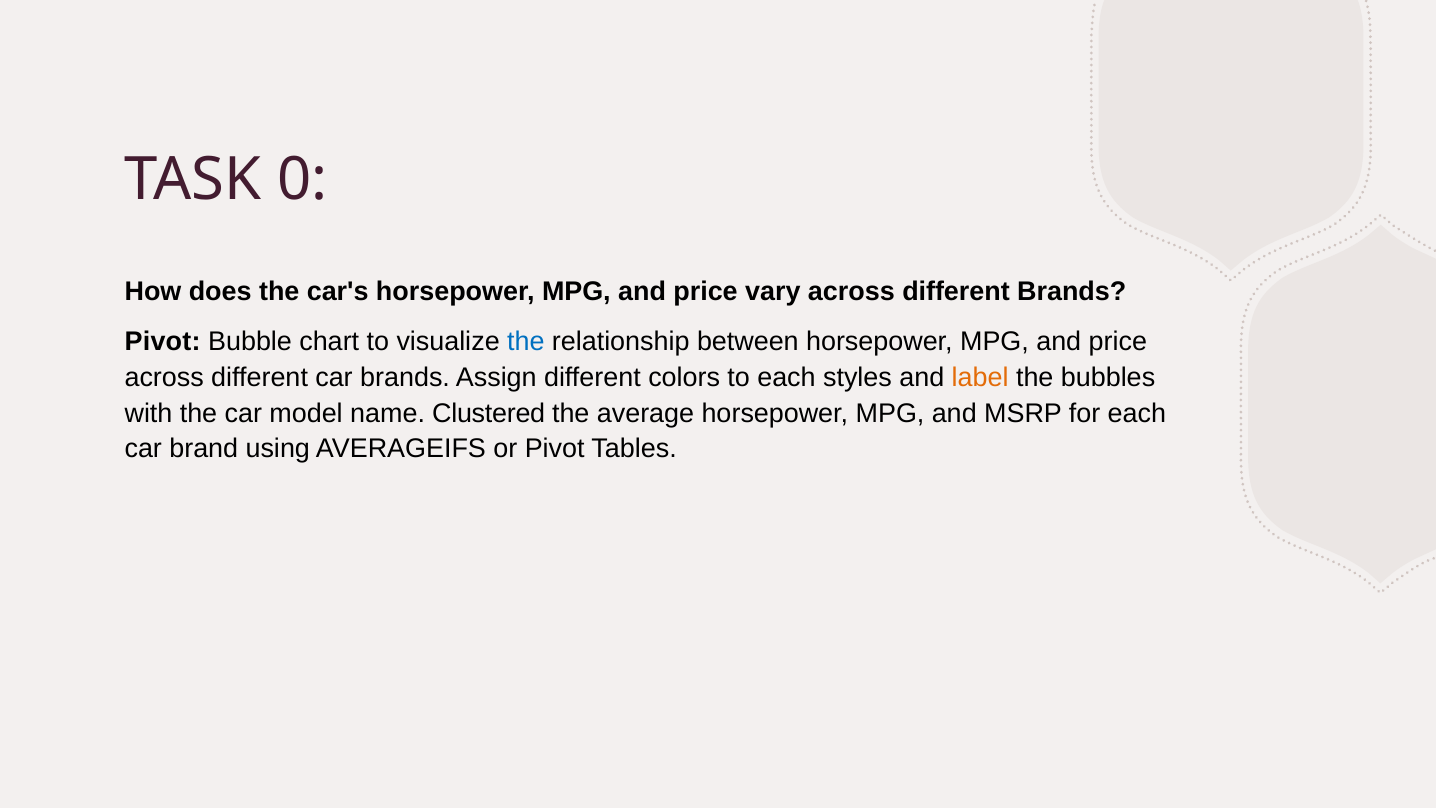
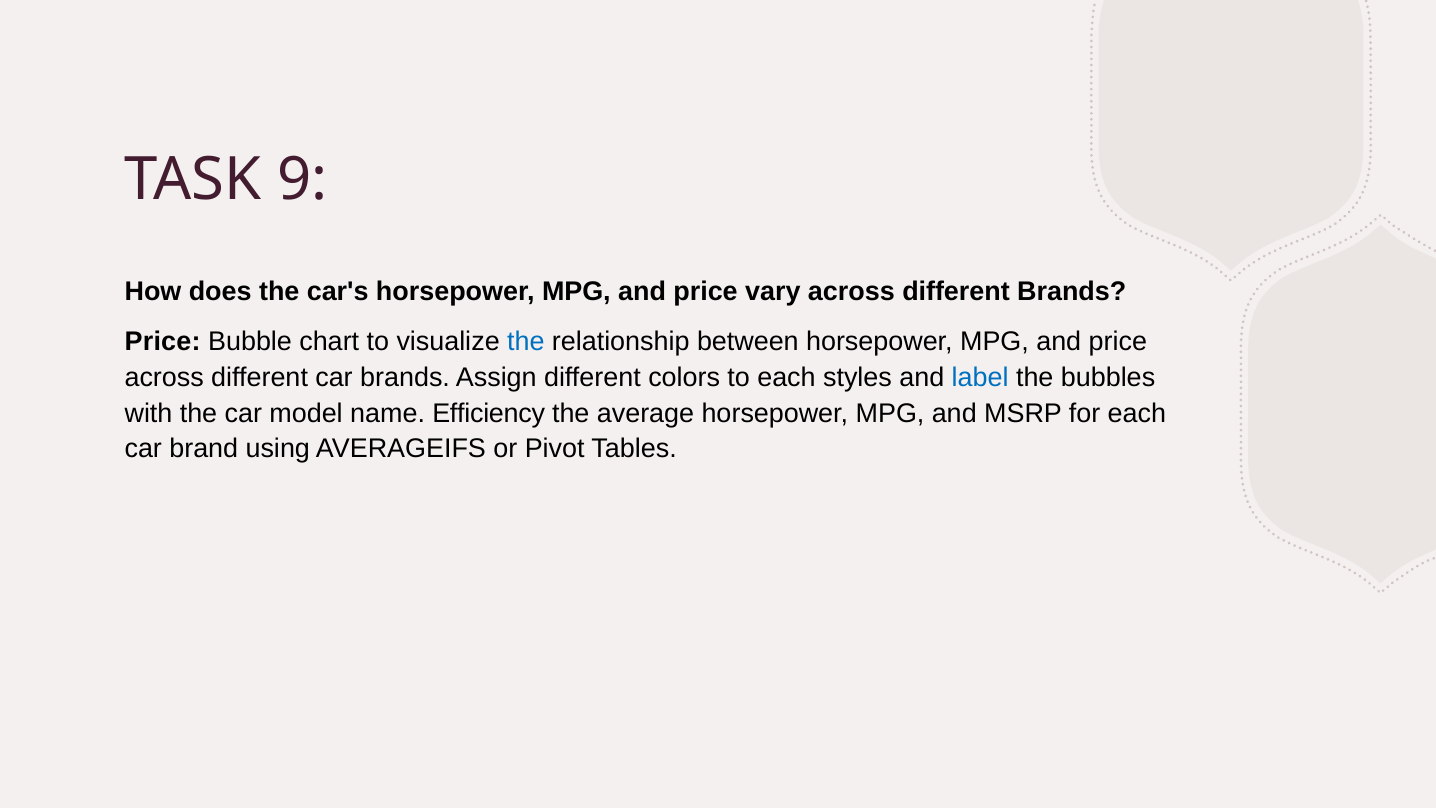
0: 0 -> 9
Pivot at (163, 342): Pivot -> Price
label colour: orange -> blue
Clustered: Clustered -> Efficiency
